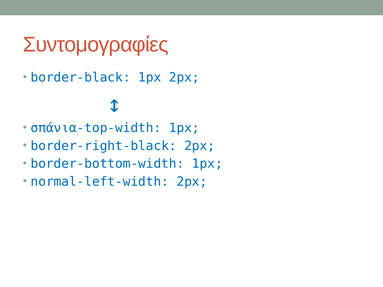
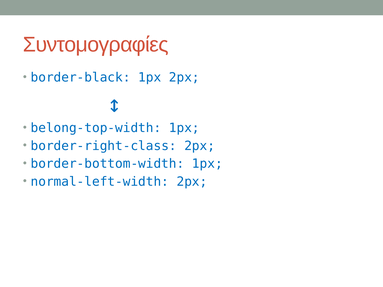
σπάνια-top-width: σπάνια-top-width -> belong-top-width
border-right-black: border-right-black -> border-right-class
